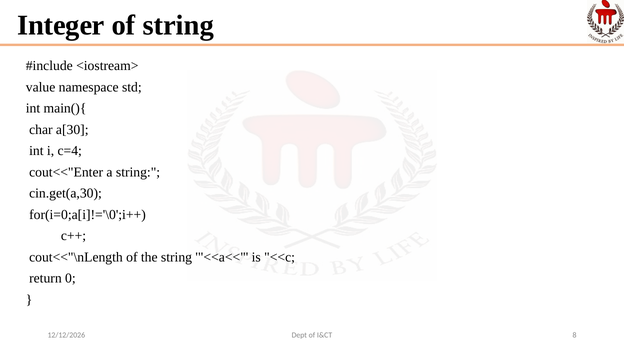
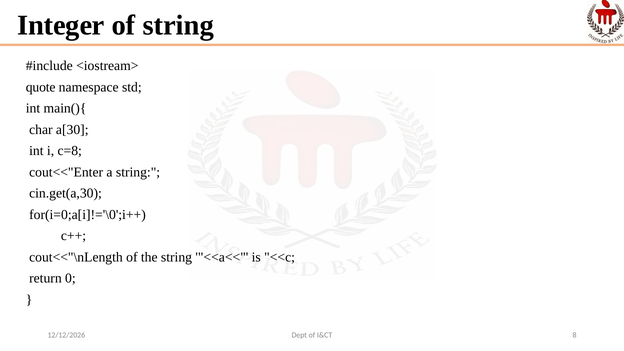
value: value -> quote
c=4: c=4 -> c=8
